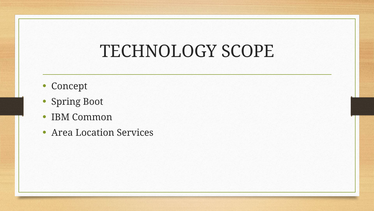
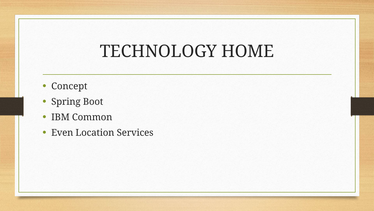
SCOPE: SCOPE -> HOME
Area: Area -> Even
